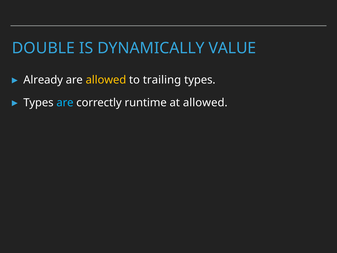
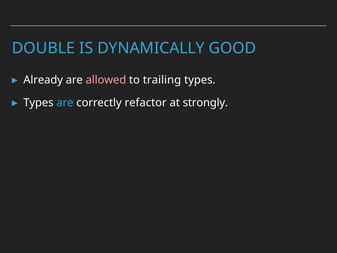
VALUE: VALUE -> GOOD
allowed at (106, 80) colour: yellow -> pink
runtime: runtime -> refactor
at allowed: allowed -> strongly
